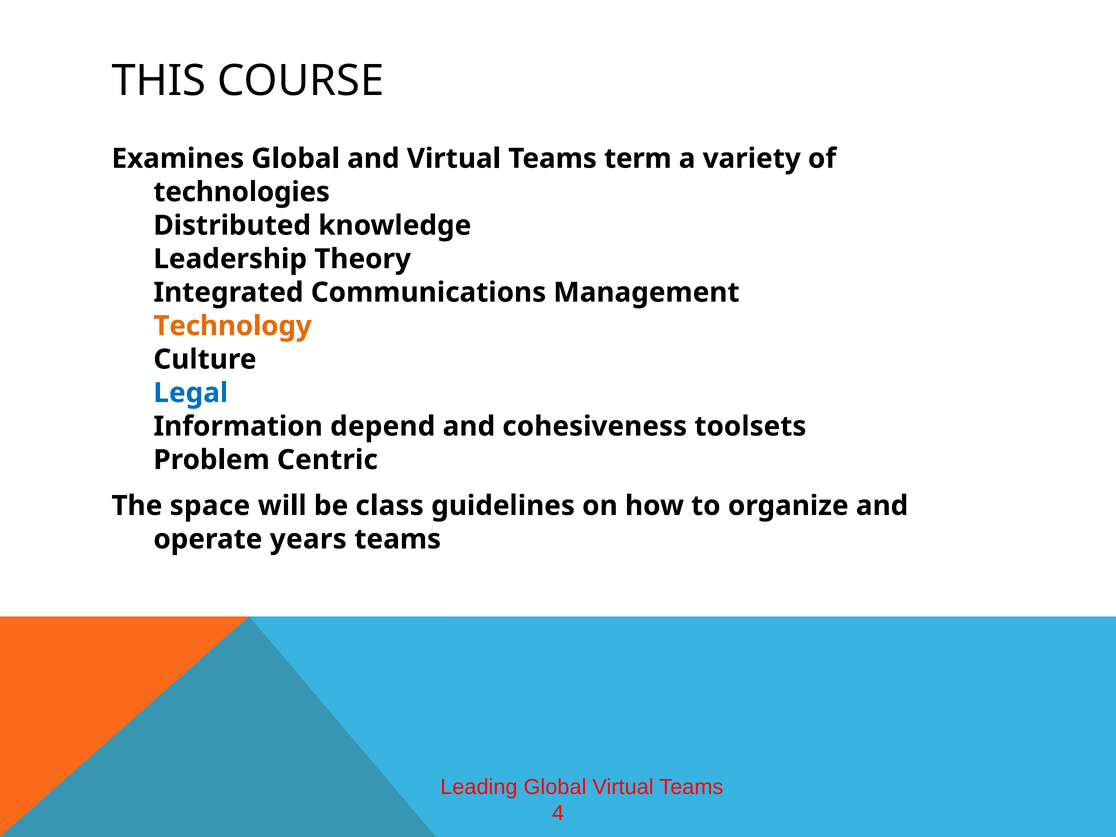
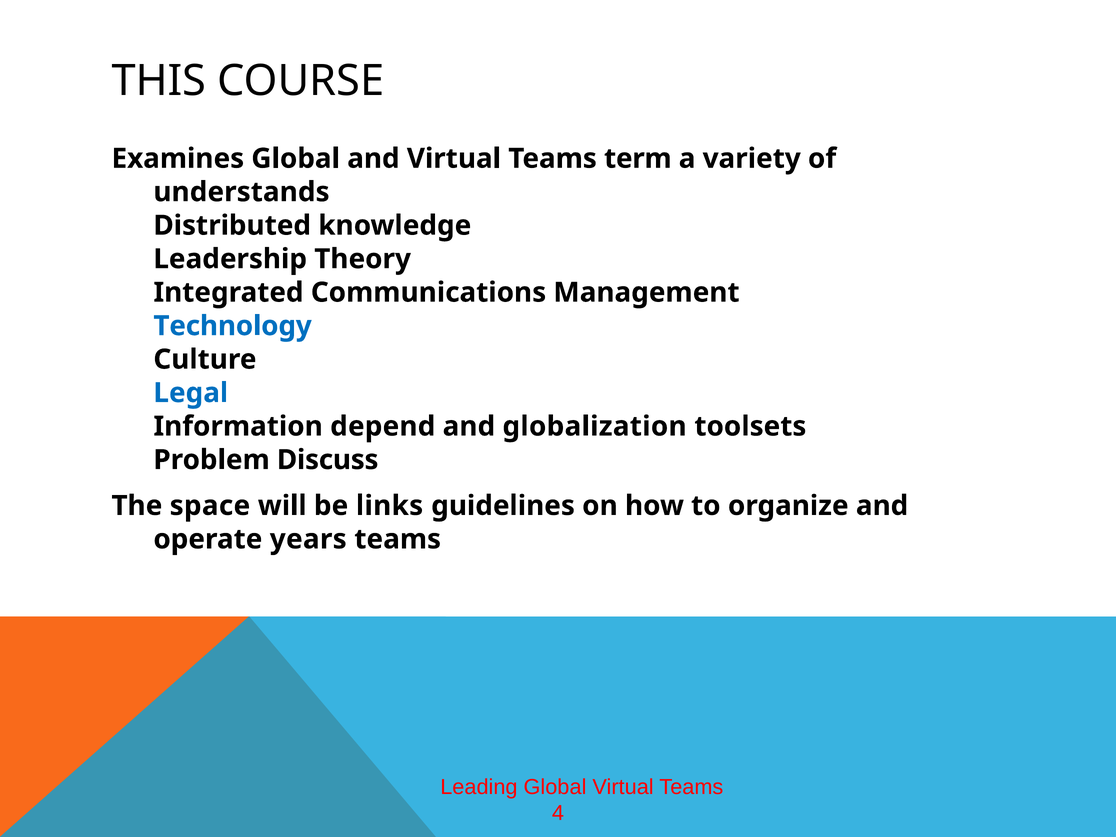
technologies: technologies -> understands
Technology colour: orange -> blue
cohesiveness: cohesiveness -> globalization
Centric: Centric -> Discuss
class: class -> links
